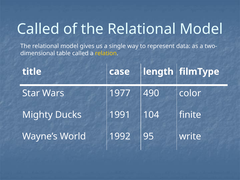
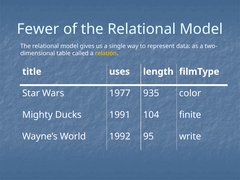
Called at (38, 29): Called -> Fewer
case: case -> uses
490: 490 -> 935
